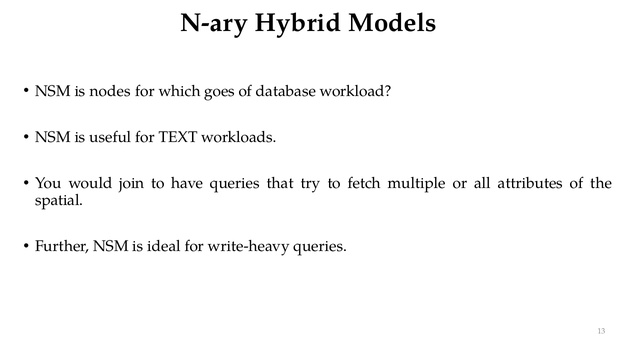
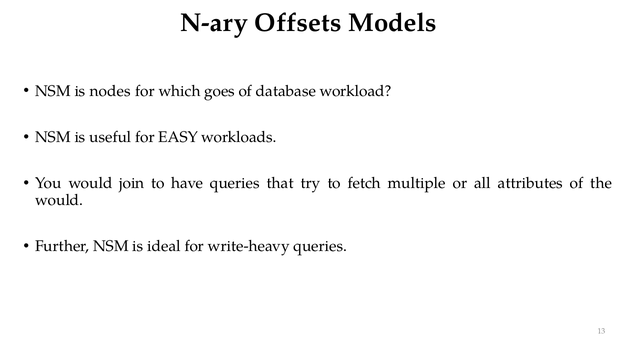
Hybrid: Hybrid -> Offsets
TEXT: TEXT -> EASY
spatial at (59, 200): spatial -> would
